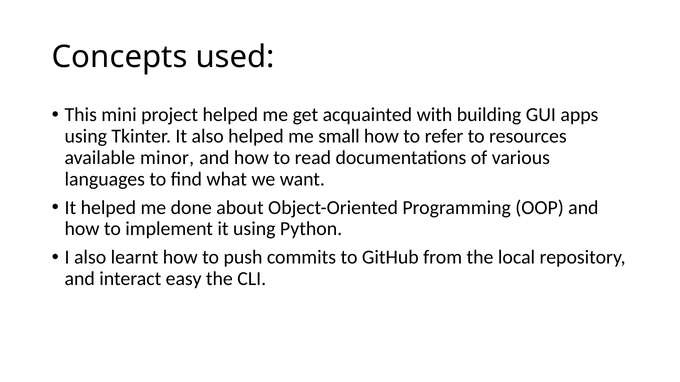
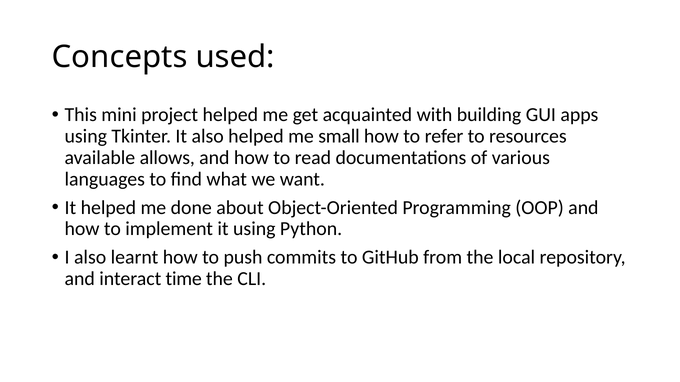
minor: minor -> allows
easy: easy -> time
